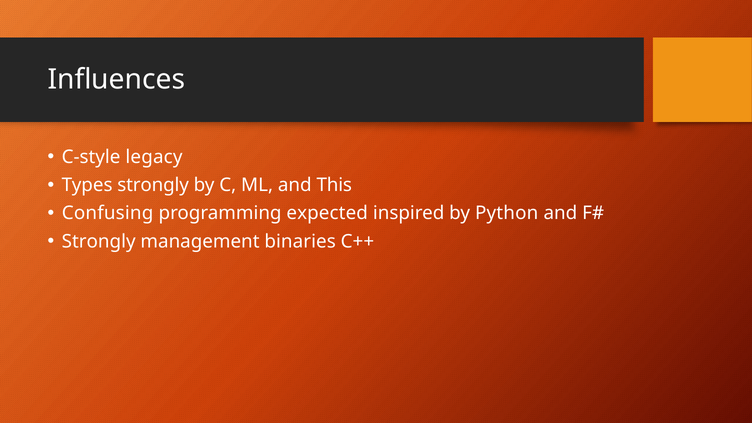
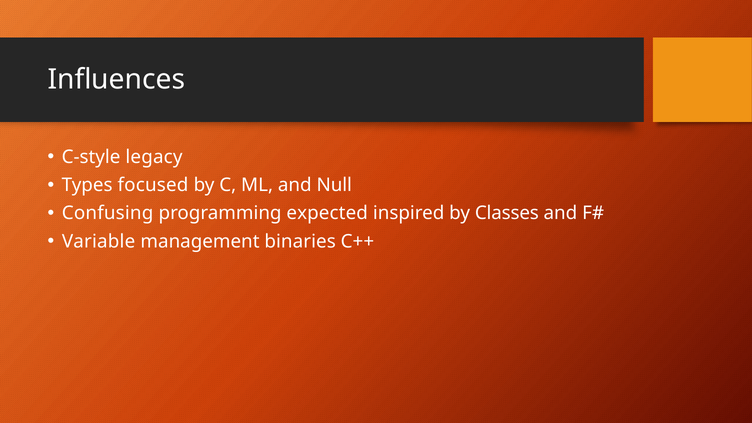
Types strongly: strongly -> focused
This: This -> Null
Python: Python -> Classes
Strongly at (99, 241): Strongly -> Variable
